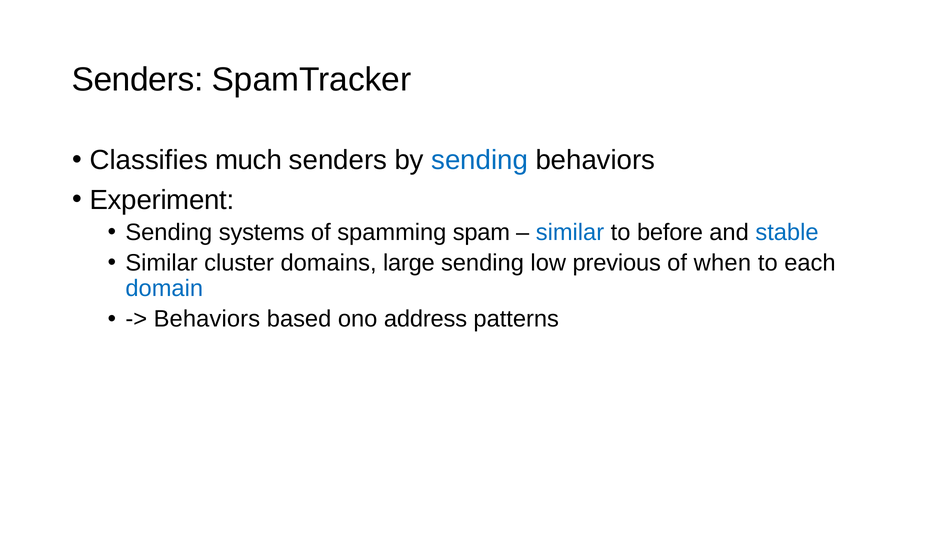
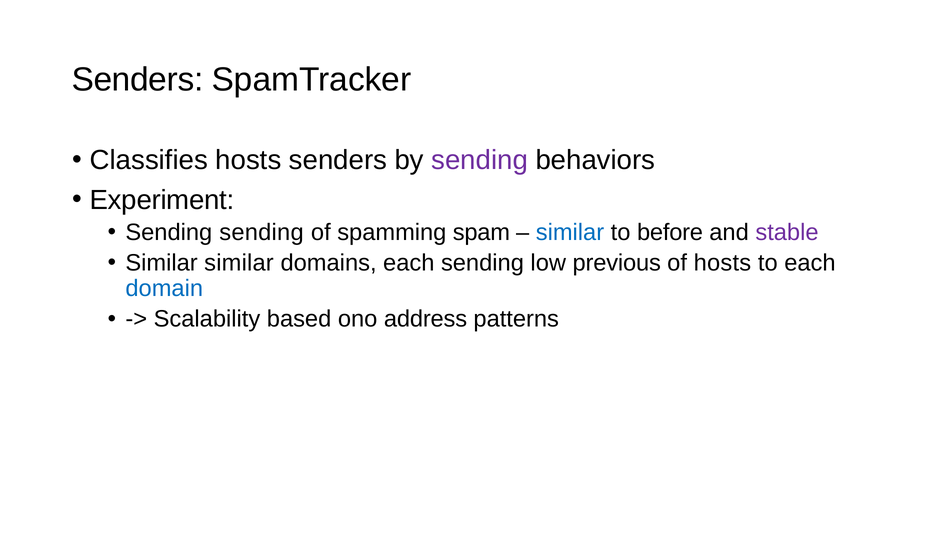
Classifies much: much -> hosts
sending at (480, 160) colour: blue -> purple
Sending systems: systems -> sending
stable colour: blue -> purple
Similar cluster: cluster -> similar
domains large: large -> each
of when: when -> hosts
Behaviors at (207, 319): Behaviors -> Scalability
